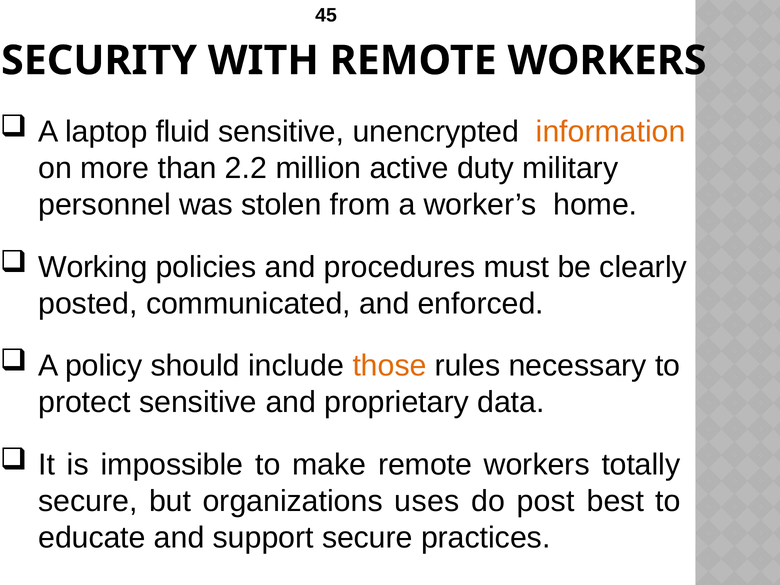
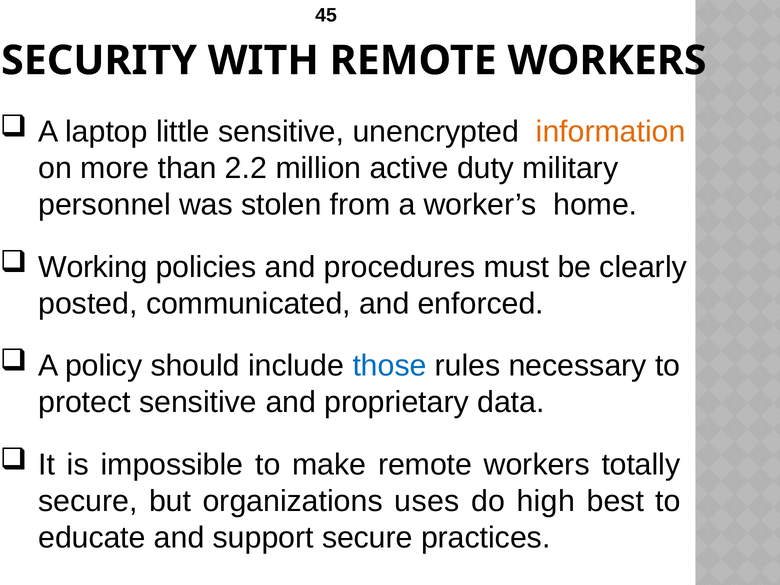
fluid: fluid -> little
those colour: orange -> blue
post: post -> high
